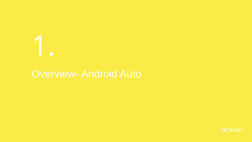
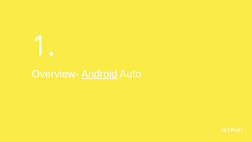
Android underline: none -> present
